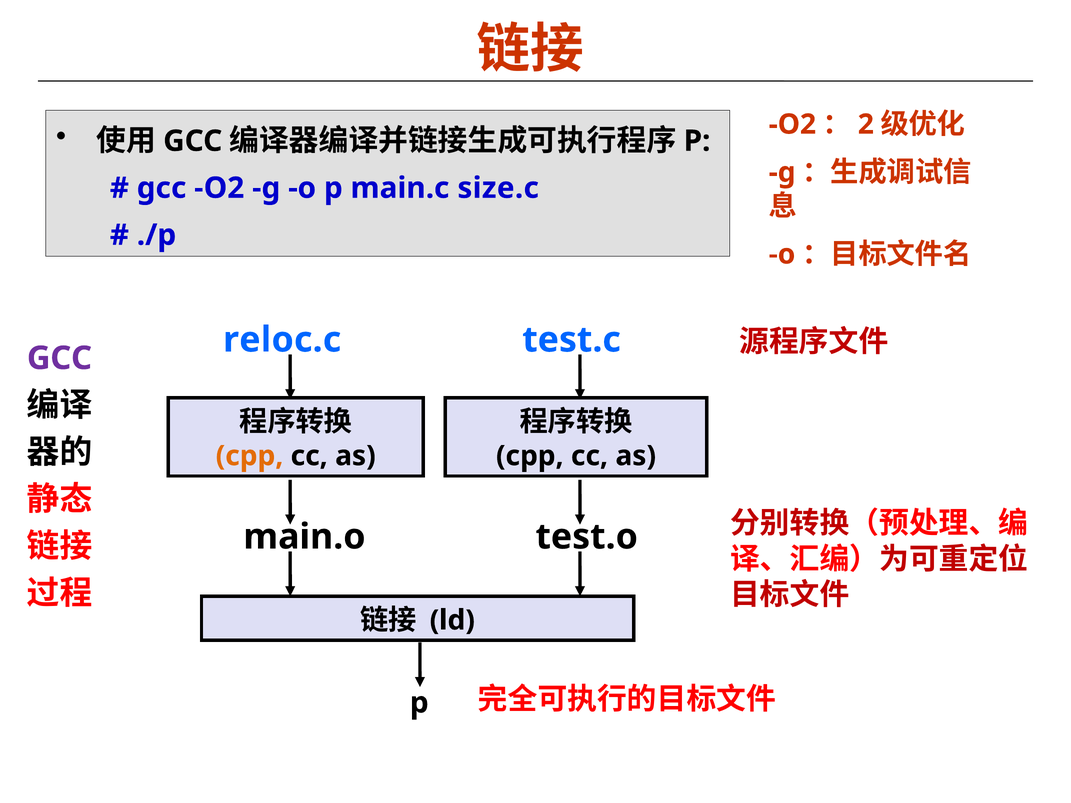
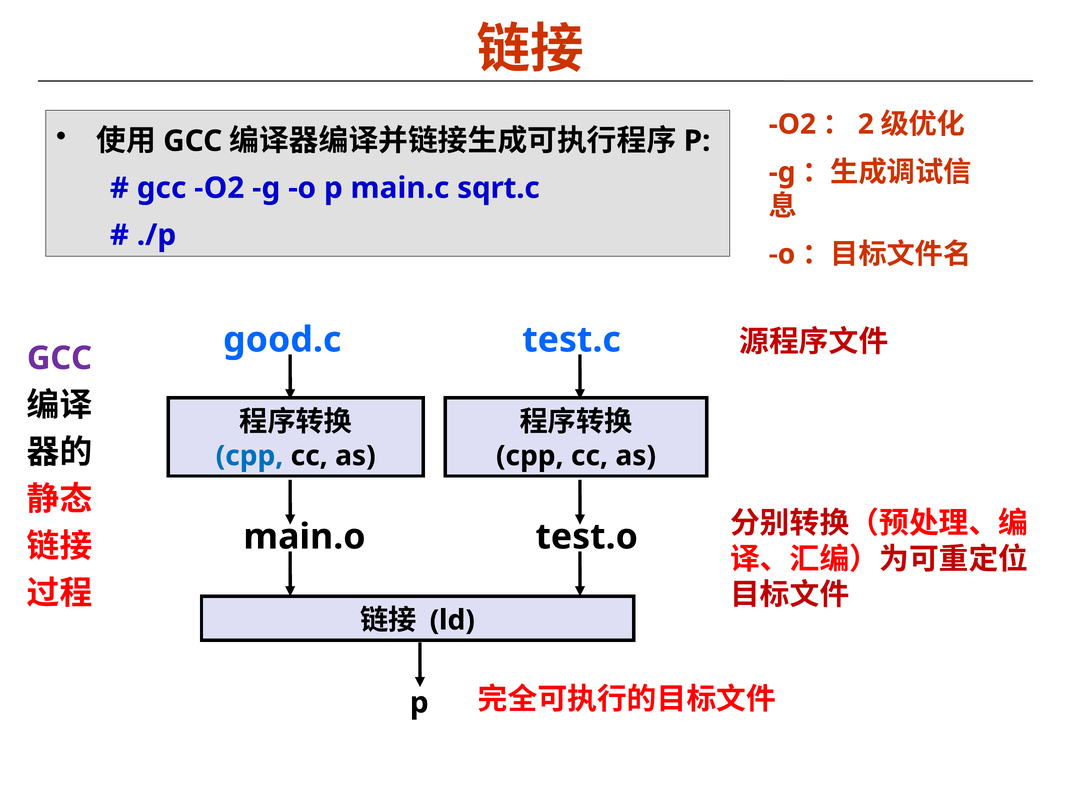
size.c: size.c -> sqrt.c
reloc.c: reloc.c -> good.c
cpp at (250, 456) colour: orange -> blue
